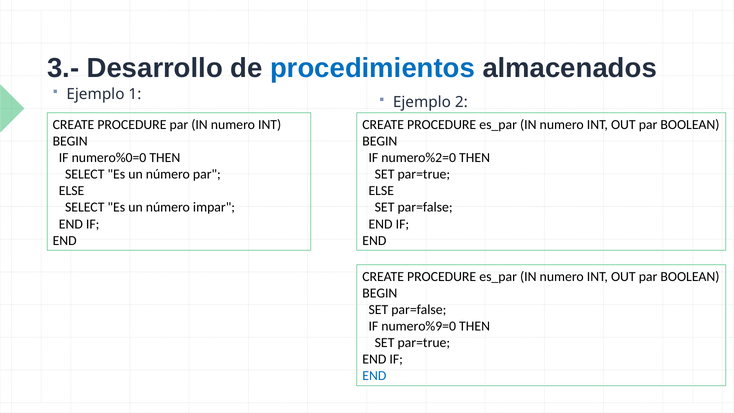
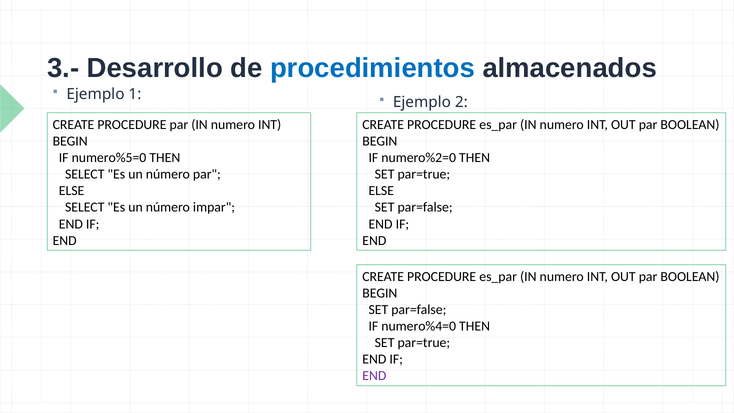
numero%0=0: numero%0=0 -> numero%5=0
numero%9=0: numero%9=0 -> numero%4=0
END at (374, 376) colour: blue -> purple
